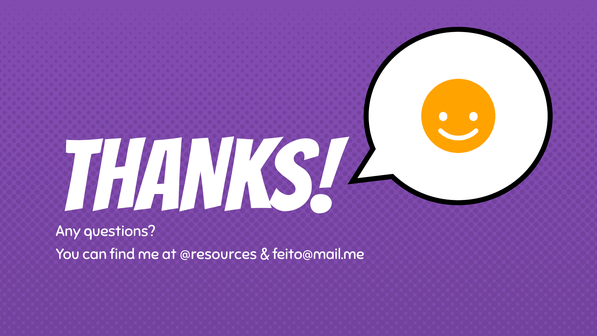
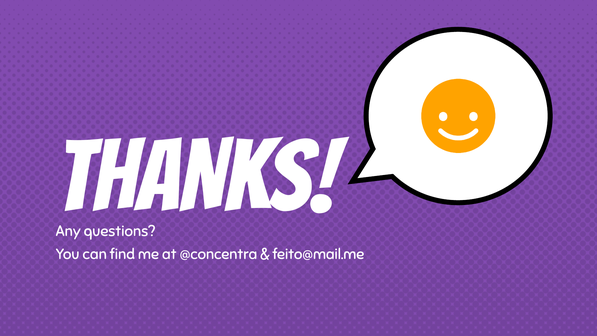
@resources: @resources -> @concentra
